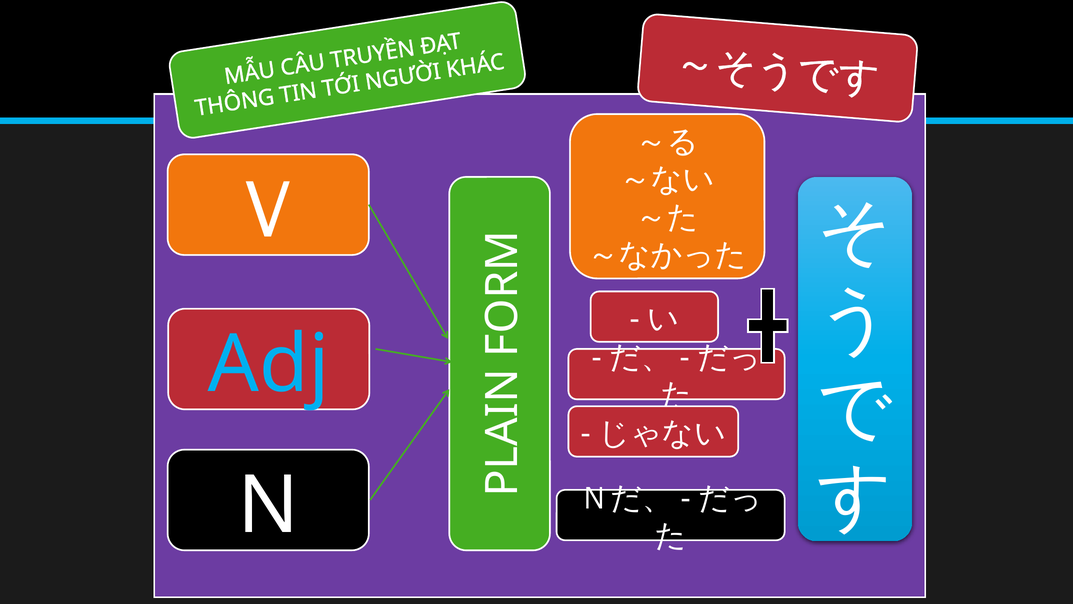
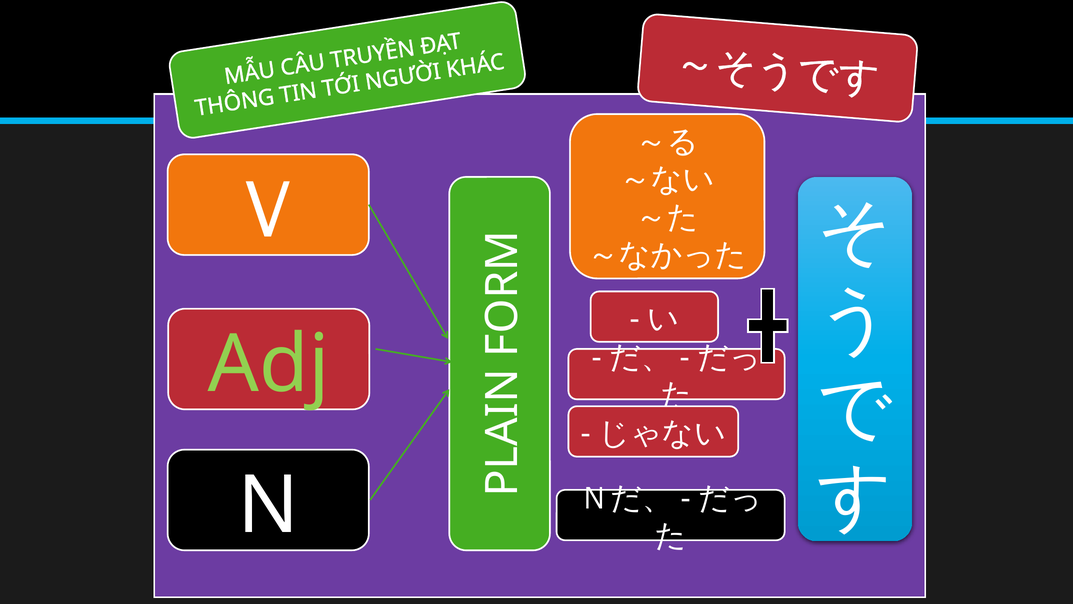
Adj colour: light blue -> light green
